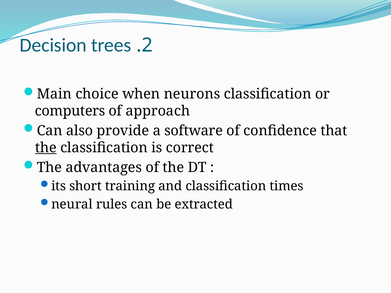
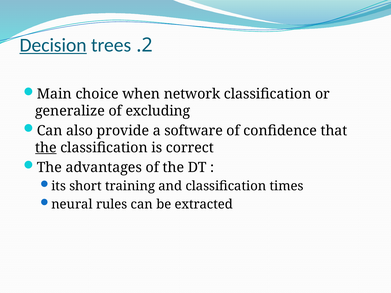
Decision underline: none -> present
neurons: neurons -> network
computers: computers -> generalize
approach: approach -> excluding
